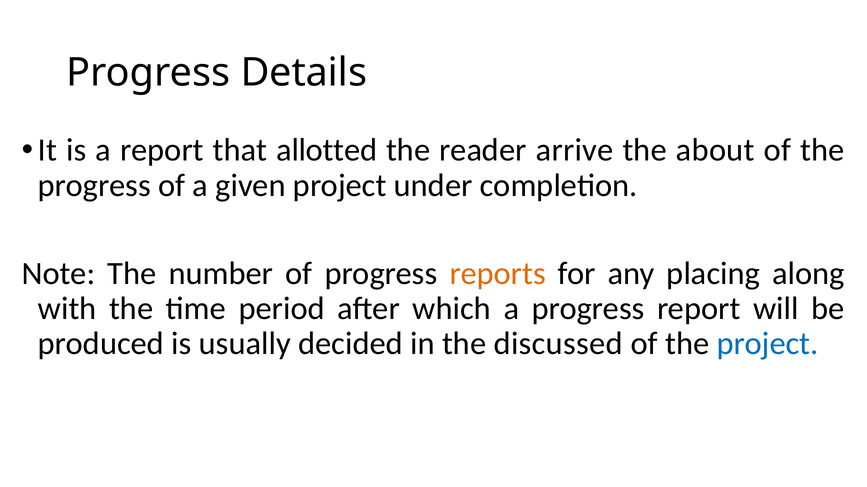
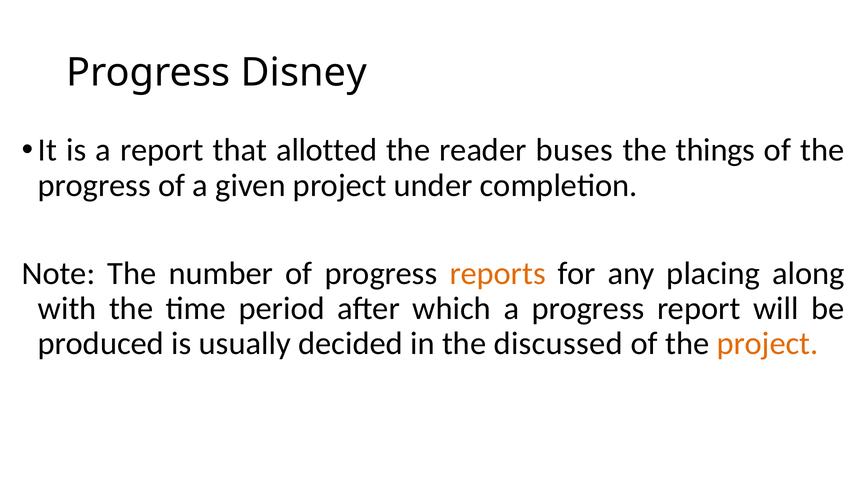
Details: Details -> Disney
arrive: arrive -> buses
about: about -> things
project at (768, 344) colour: blue -> orange
